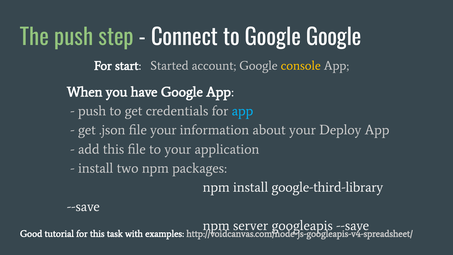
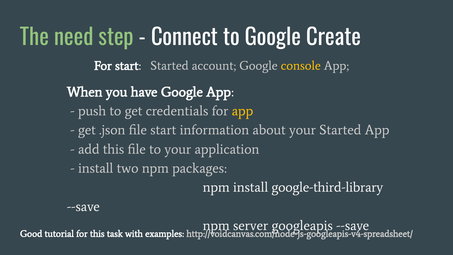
The push: push -> need
Google Google: Google -> Create
app at (243, 111) colour: light blue -> yellow
file your: your -> start
your Deploy: Deploy -> Started
